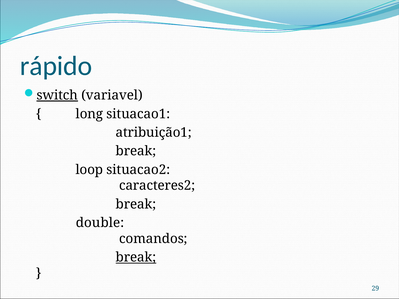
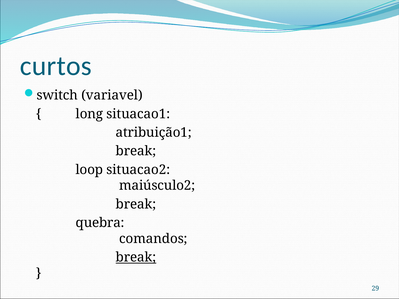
rápido: rápido -> curtos
switch underline: present -> none
caracteres2: caracteres2 -> maiúsculo2
double: double -> quebra
